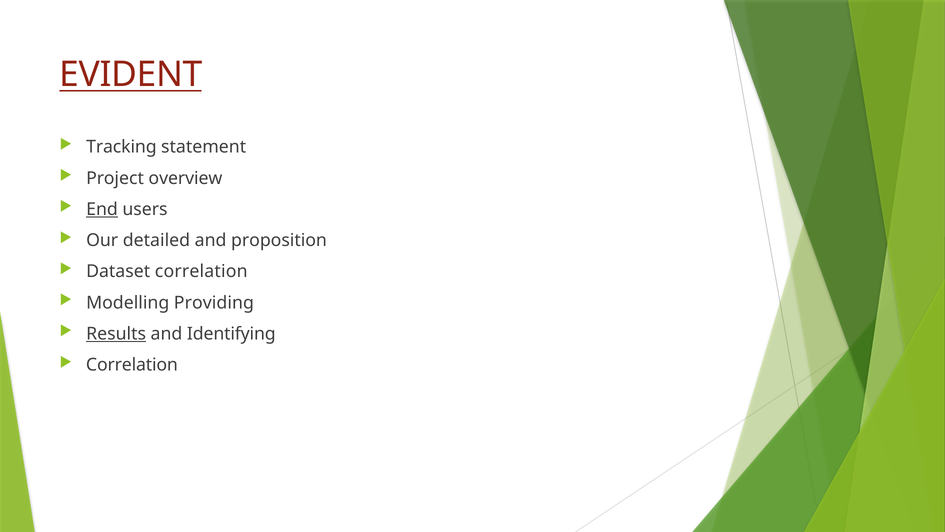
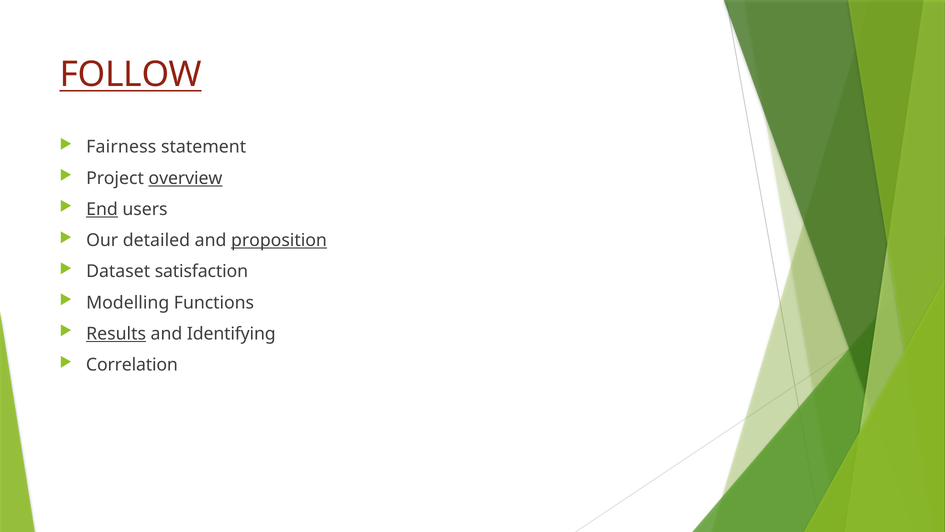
EVIDENT: EVIDENT -> FOLLOW
Tracking: Tracking -> Fairness
overview underline: none -> present
proposition underline: none -> present
Dataset correlation: correlation -> satisfaction
Providing: Providing -> Functions
